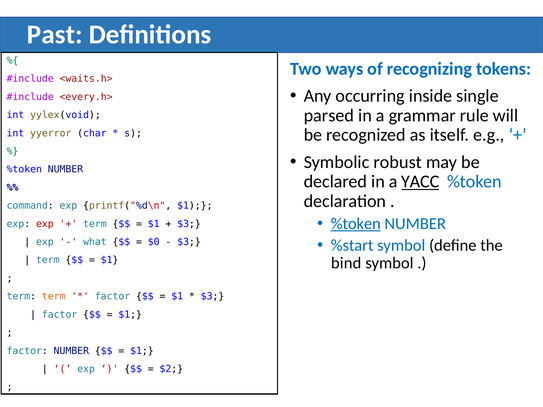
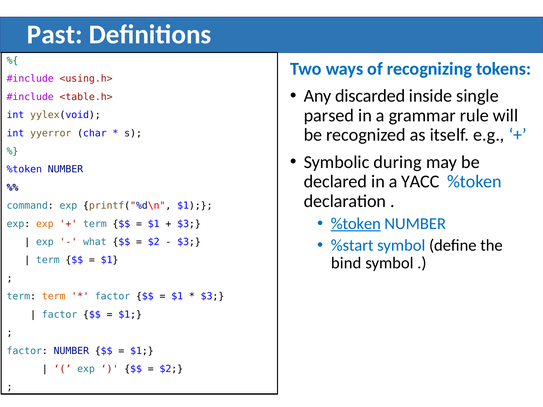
<waits.h>: <waits.h> -> <using.h>
occurring: occurring -> discarded
<every.h>: <every.h> -> <table.h>
robust: robust -> during
YACC underline: present -> none
exp at (45, 224) colour: red -> orange
$0 at (154, 242): $0 -> $2
